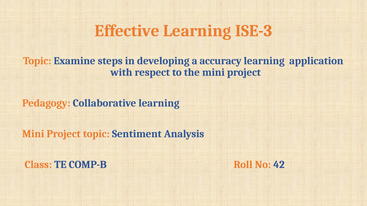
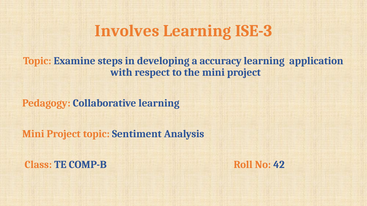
Effective: Effective -> Involves
